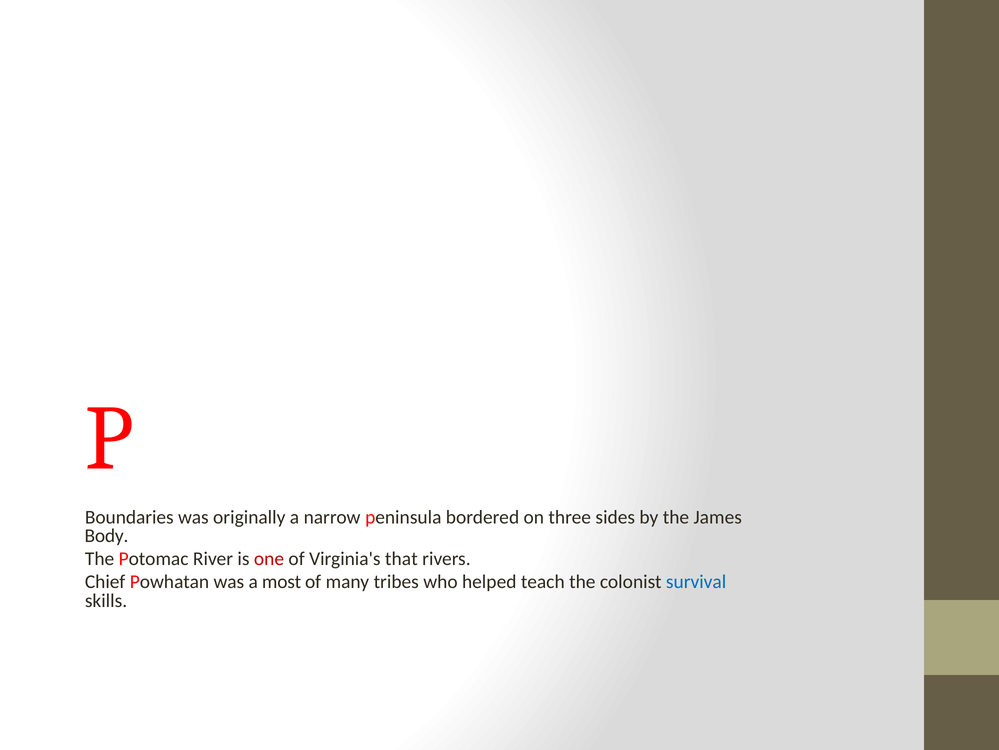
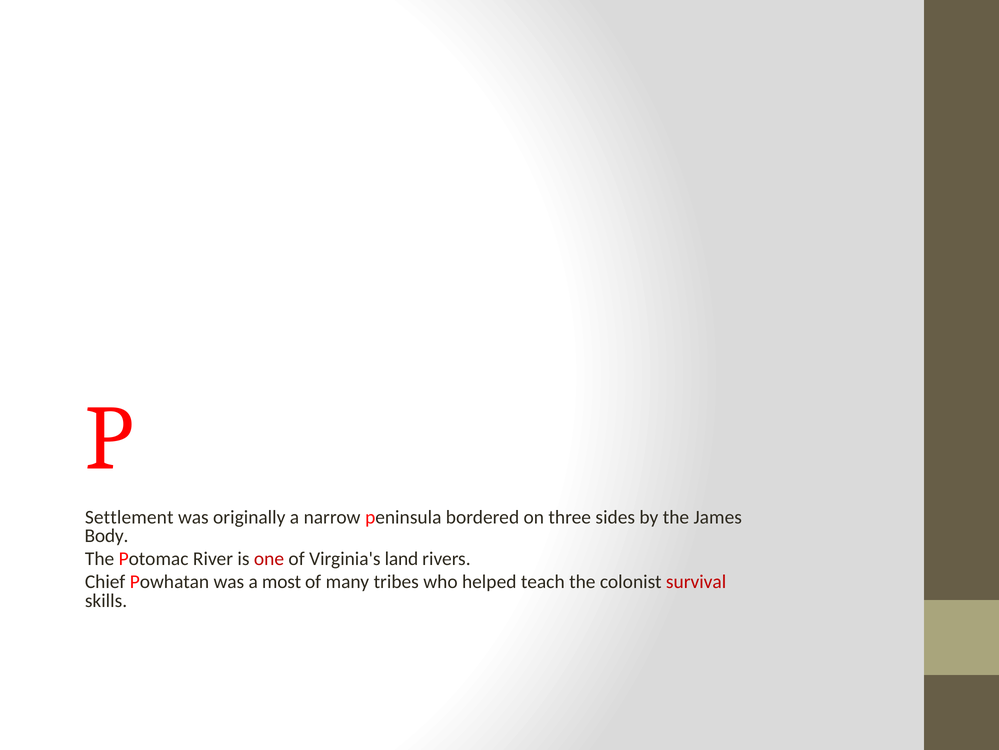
Boundaries: Boundaries -> Settlement
that: that -> land
survival colour: blue -> red
